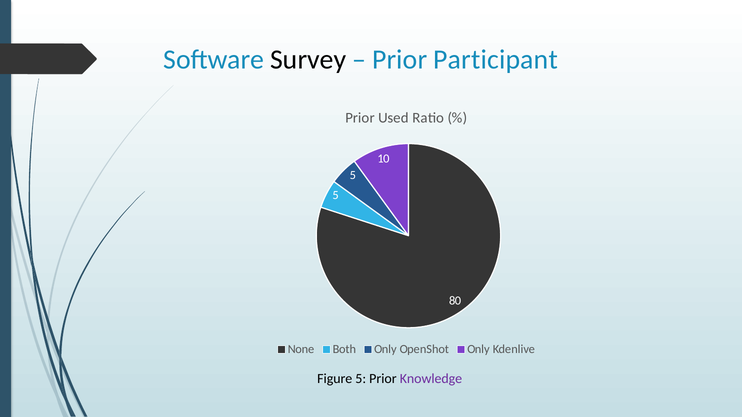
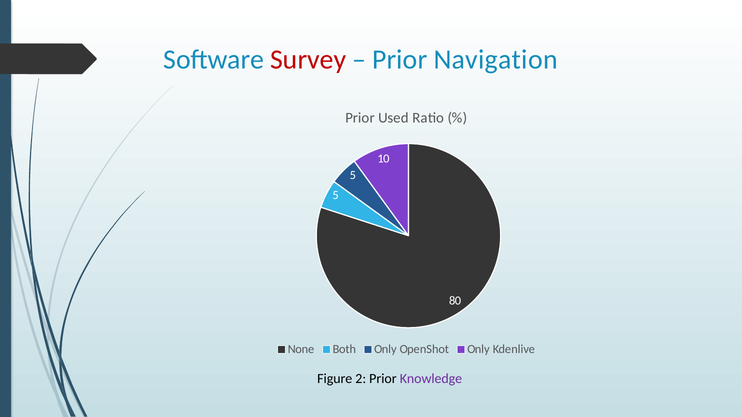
Survey colour: black -> red
Participant: Participant -> Navigation
Figure 5: 5 -> 2
